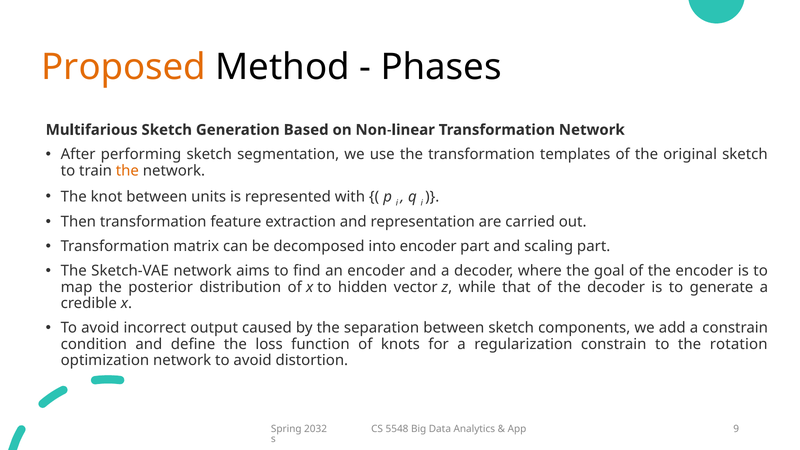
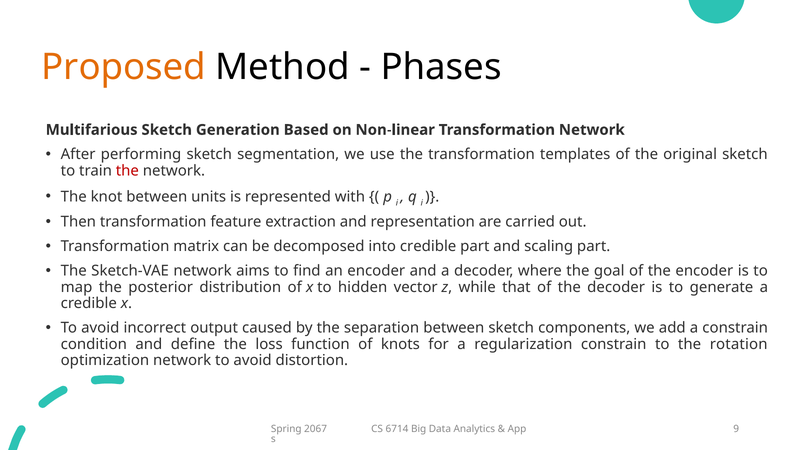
the at (127, 171) colour: orange -> red
into encoder: encoder -> credible
2032: 2032 -> 2067
5548: 5548 -> 6714
